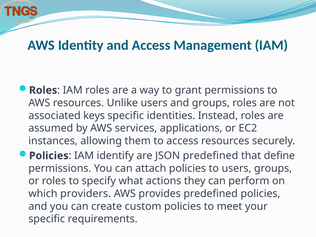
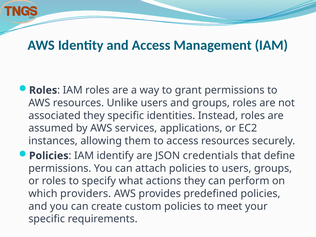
associated keys: keys -> they
JSON predefined: predefined -> credentials
